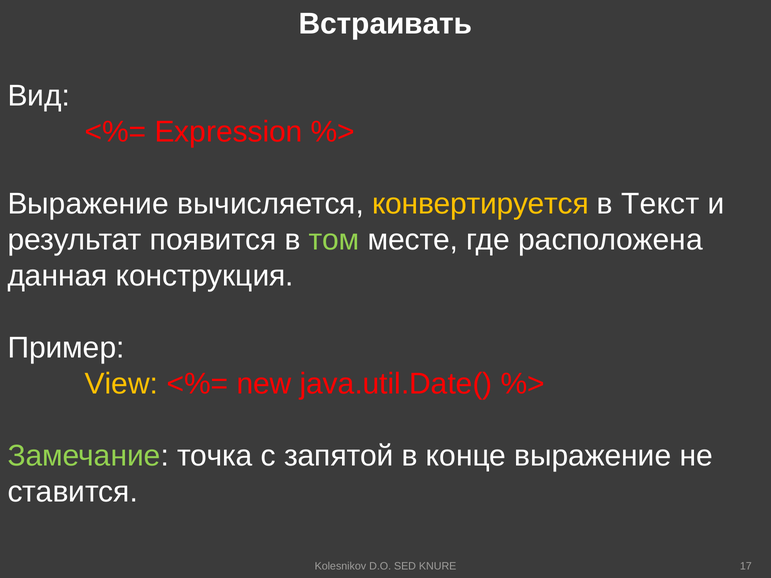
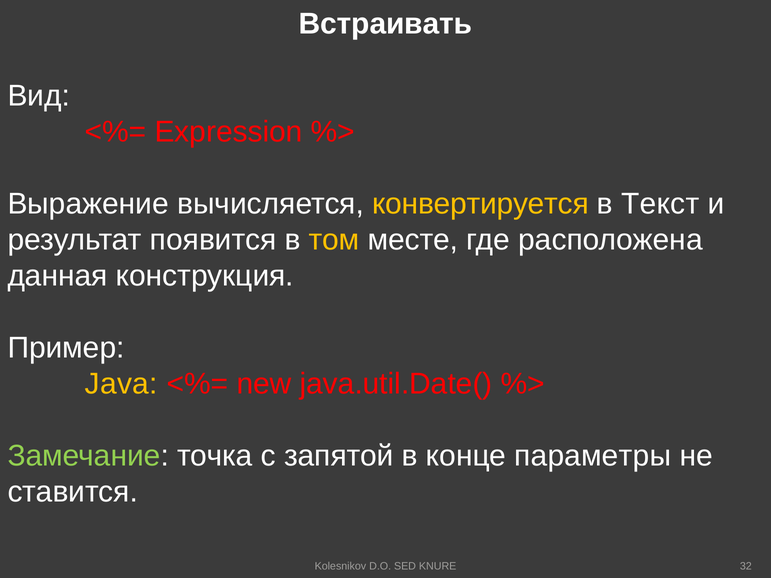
том colour: light green -> yellow
View: View -> Java
конце выражение: выражение -> параметры
17: 17 -> 32
